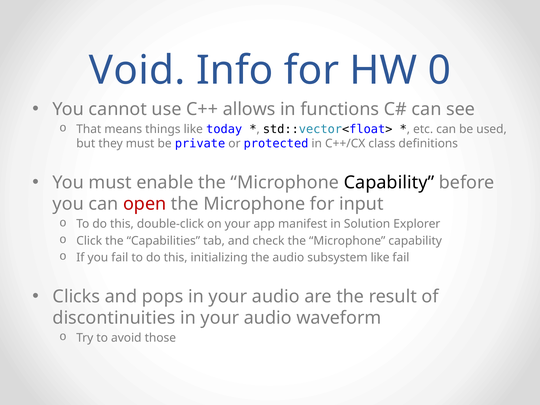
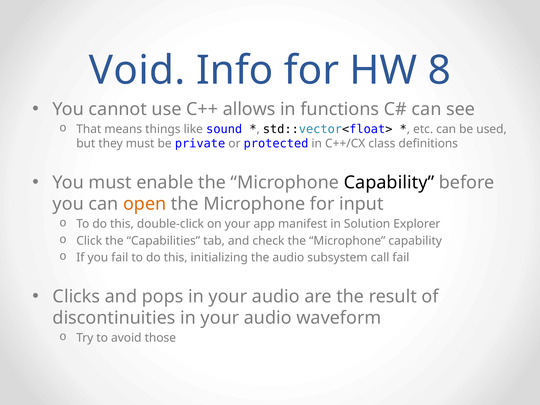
0: 0 -> 8
today: today -> sound
open colour: red -> orange
subsystem like: like -> call
